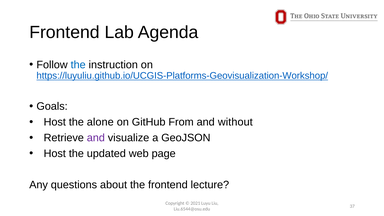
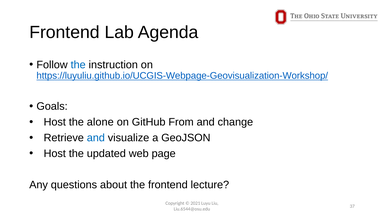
https://luyuliu.github.io/UCGIS-Platforms-Geovisualization-Workshop/: https://luyuliu.github.io/UCGIS-Platforms-Geovisualization-Workshop/ -> https://luyuliu.github.io/UCGIS-Webpage-Geovisualization-Workshop/
without: without -> change
and at (96, 138) colour: purple -> blue
